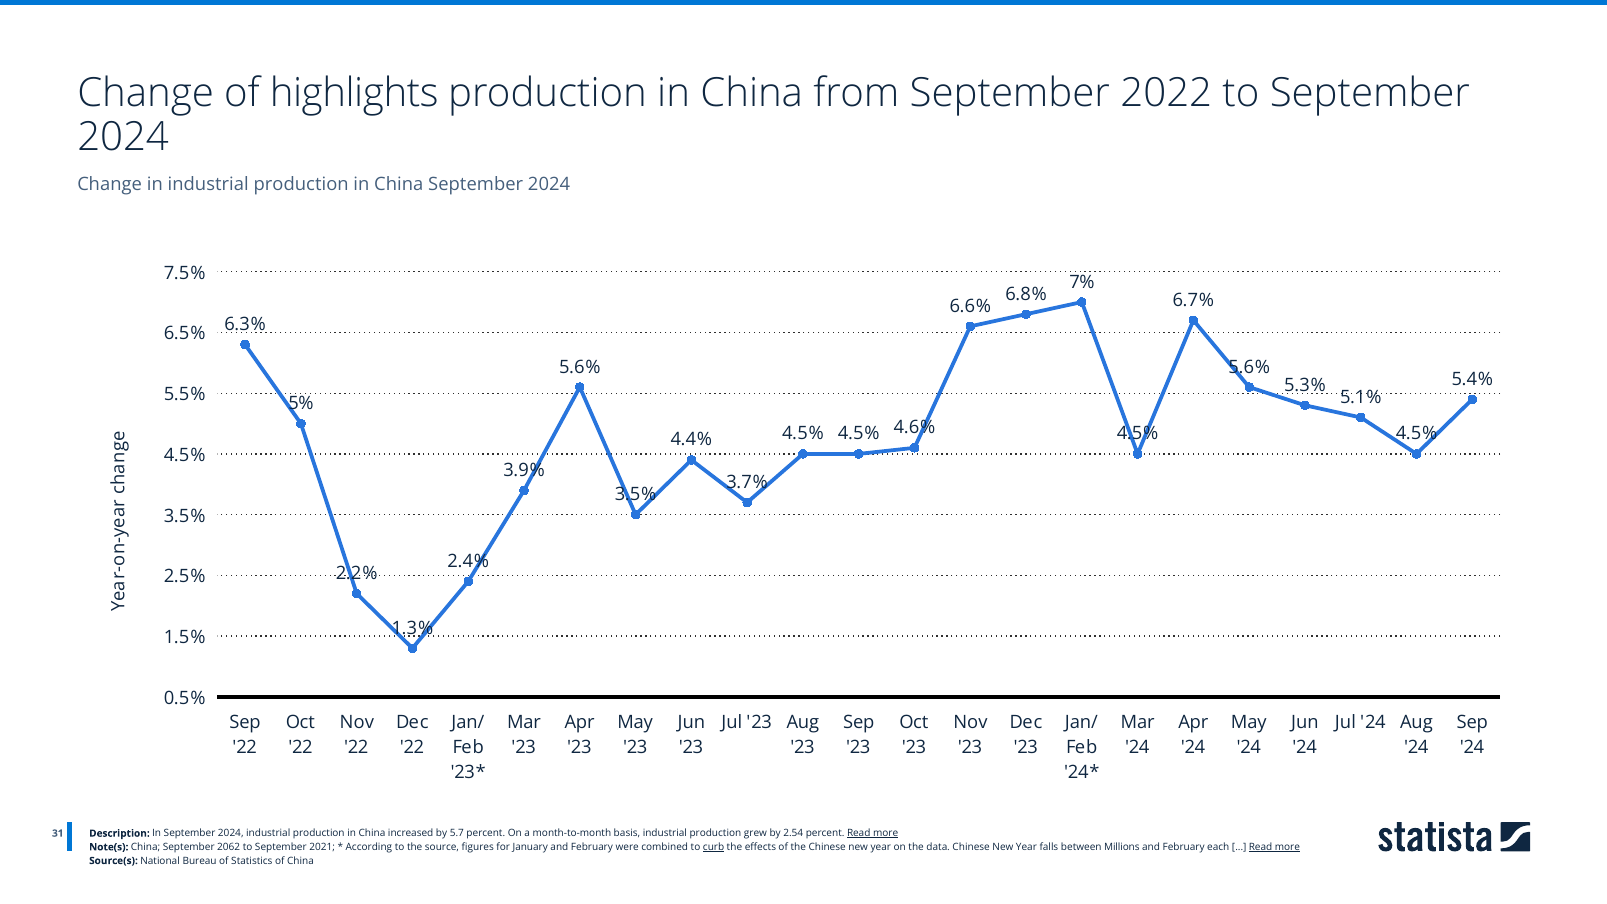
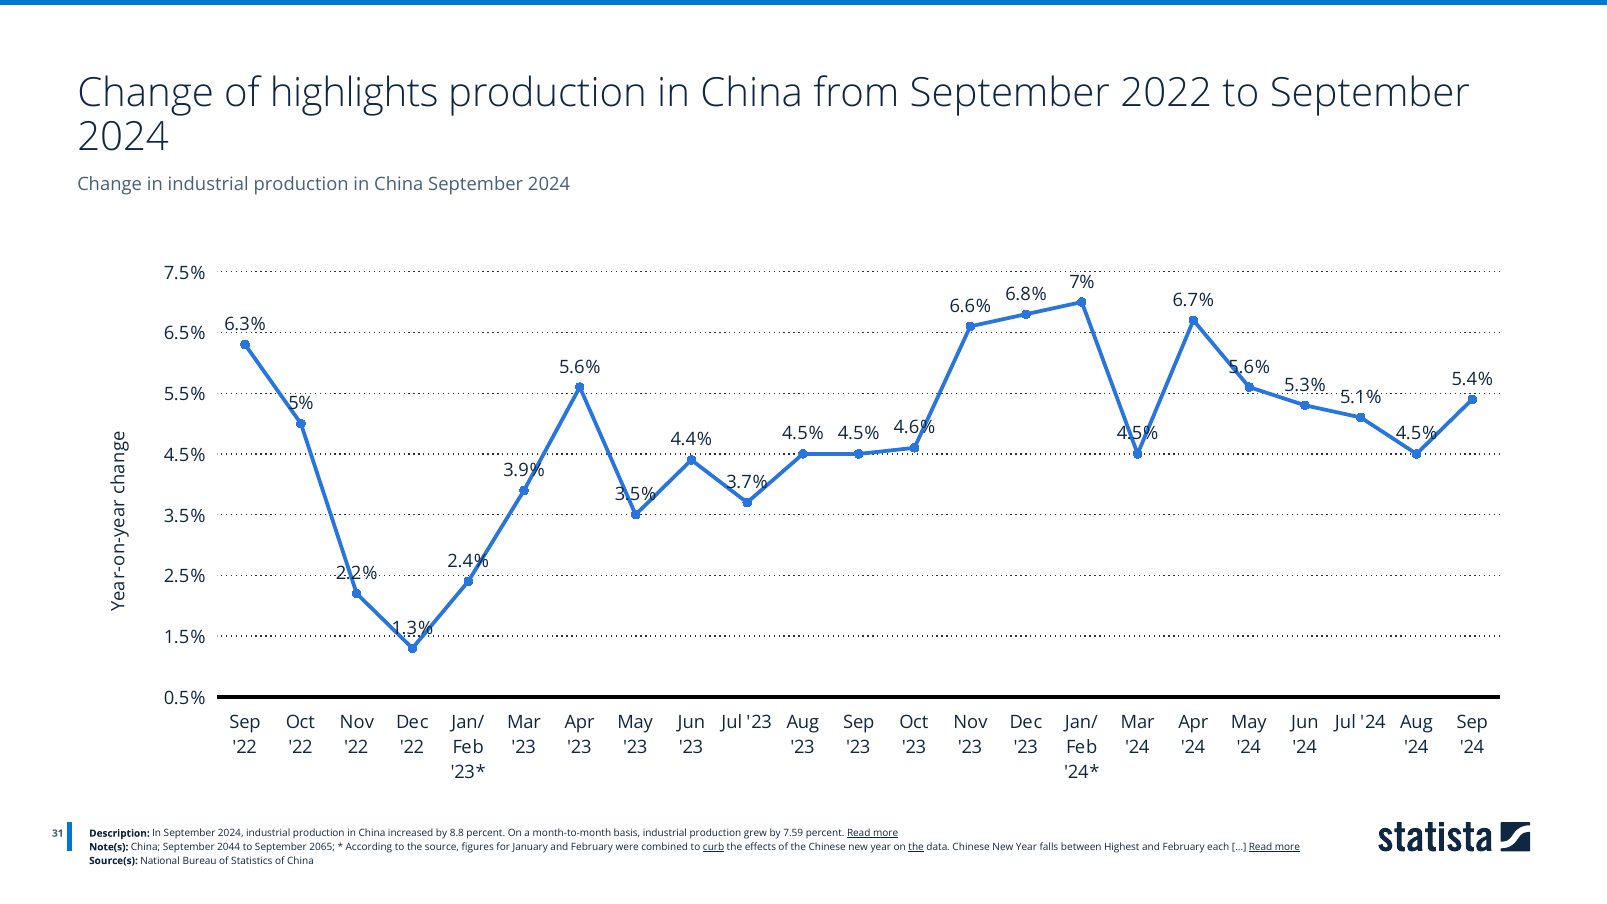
5.7: 5.7 -> 8.8
2.54: 2.54 -> 7.59
2062: 2062 -> 2044
2021: 2021 -> 2065
the at (916, 847) underline: none -> present
Millions: Millions -> Highest
